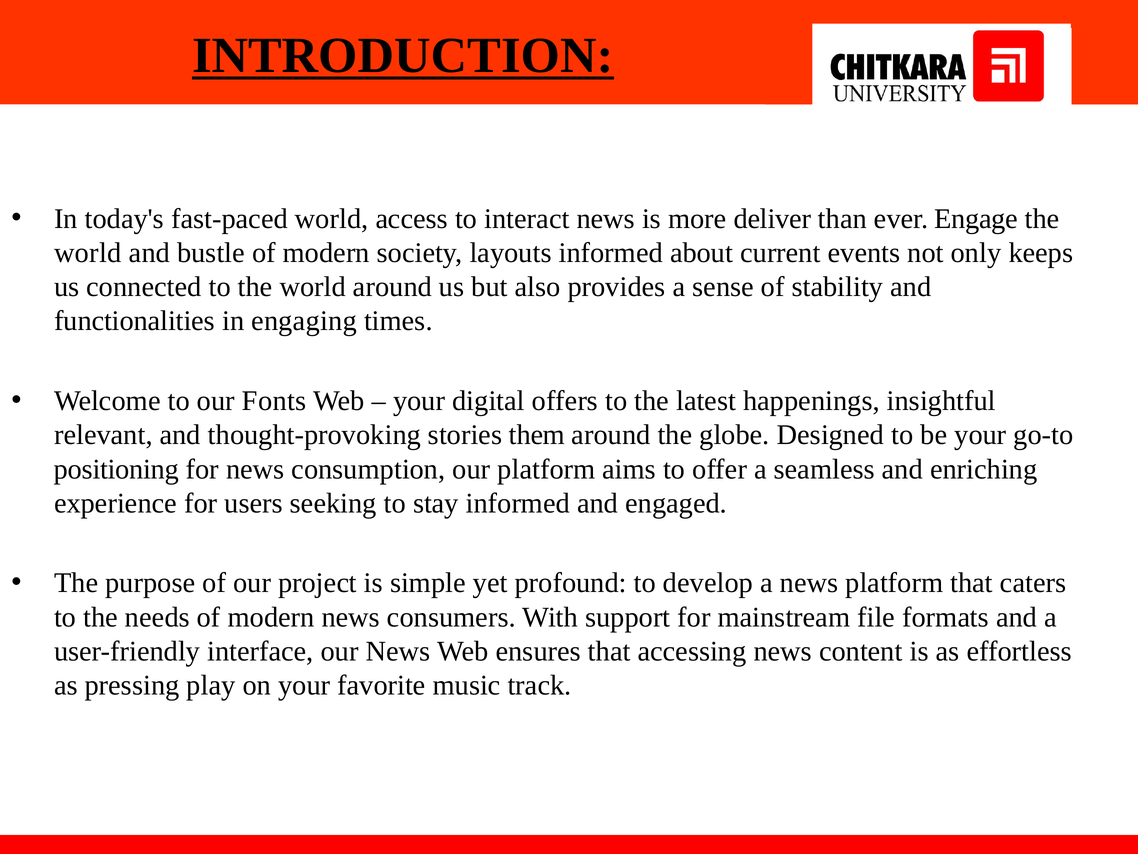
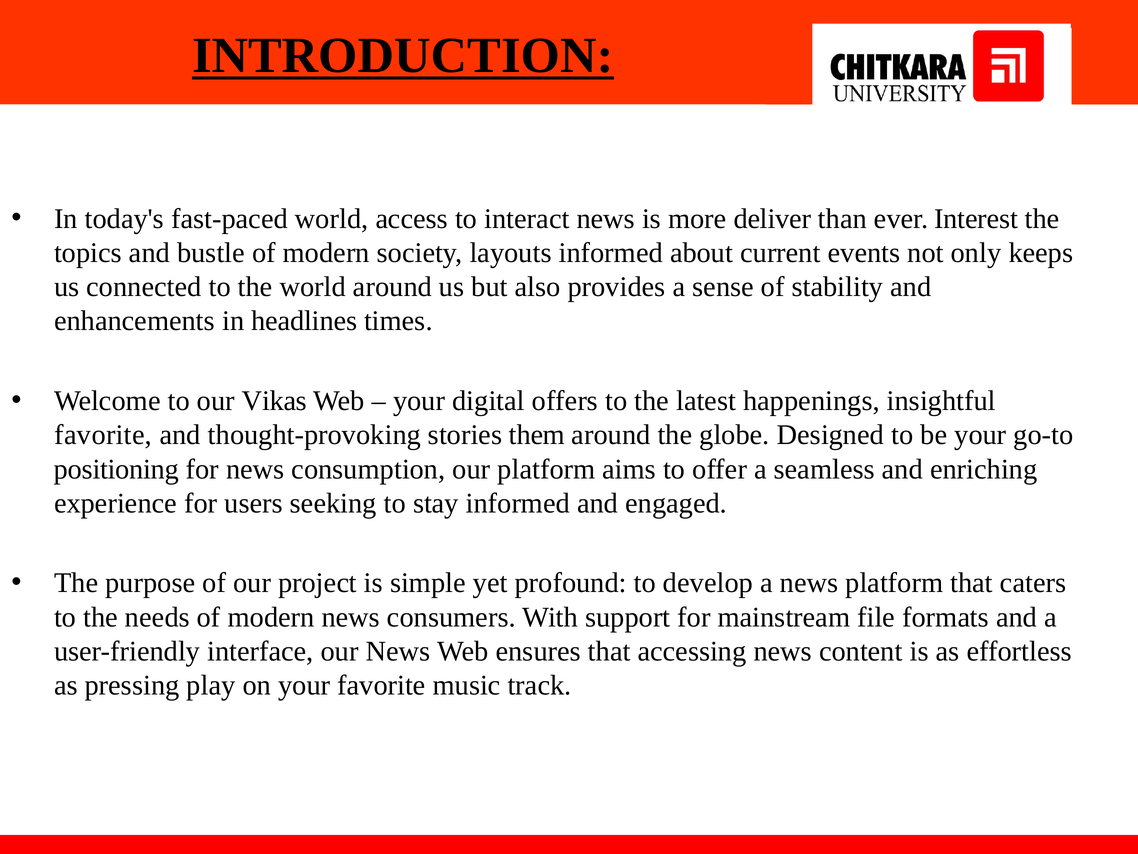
Engage: Engage -> Interest
world at (88, 253): world -> topics
functionalities: functionalities -> enhancements
engaging: engaging -> headlines
Fonts: Fonts -> Vikas
relevant at (103, 435): relevant -> favorite
